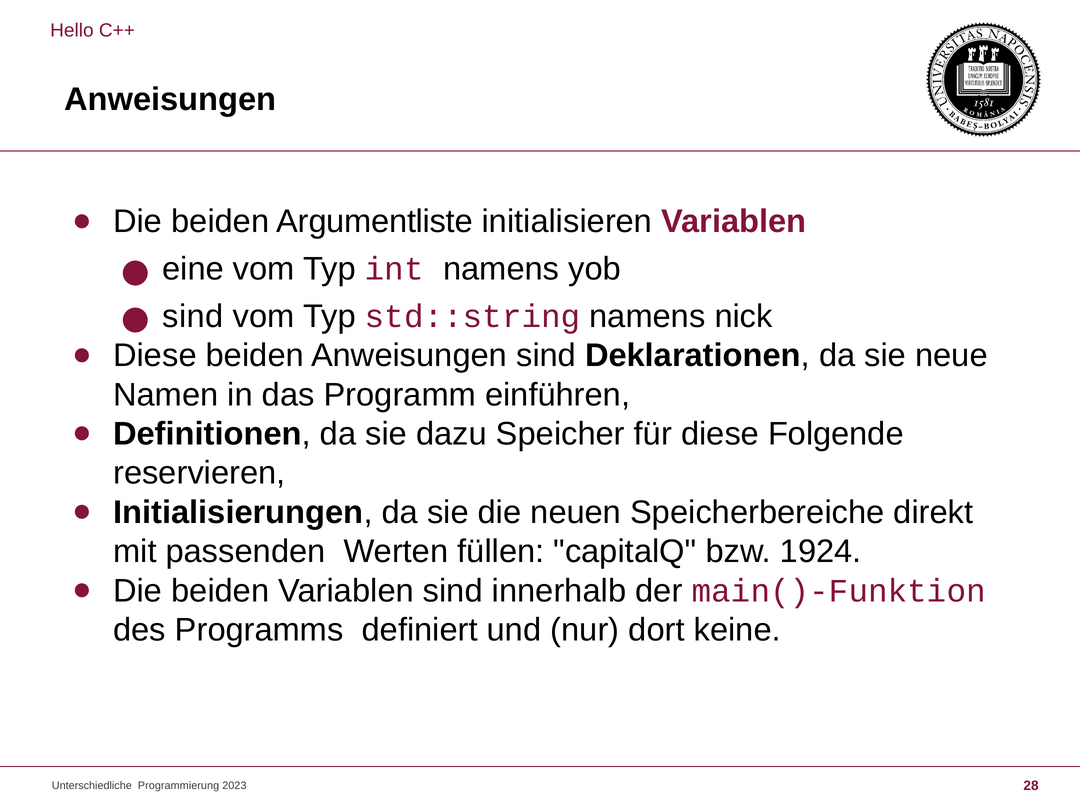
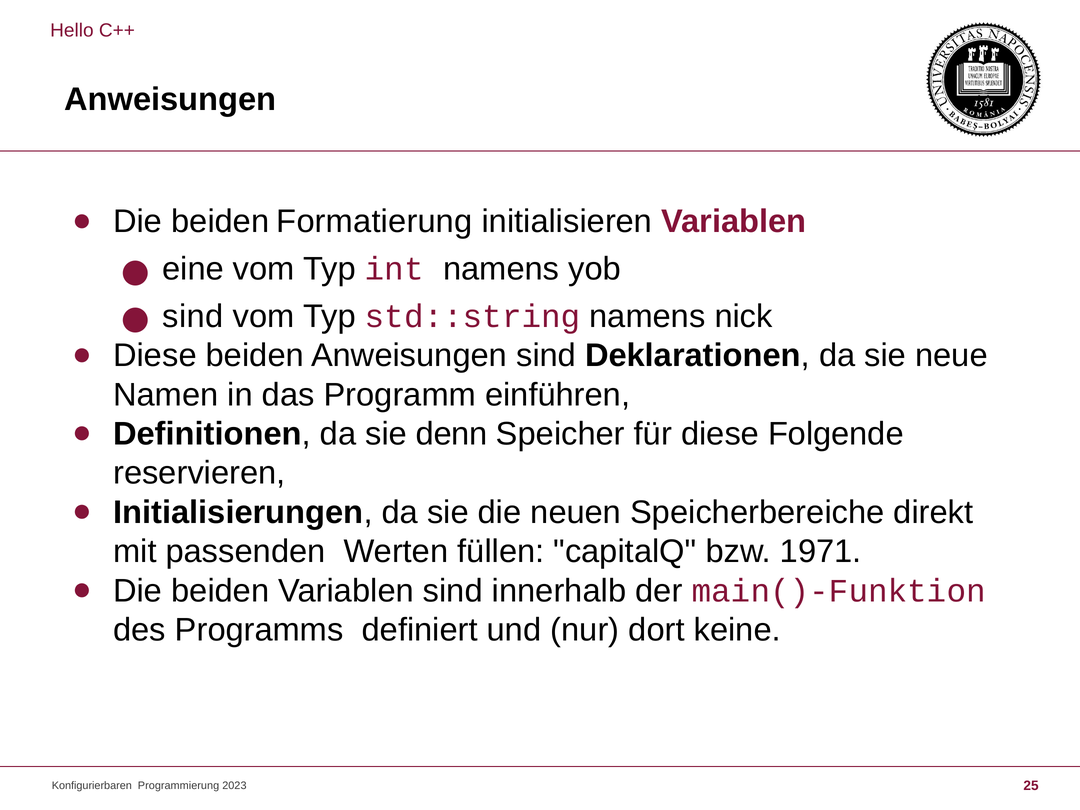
Argumentliste: Argumentliste -> Formatierung
dazu: dazu -> denn
1924: 1924 -> 1971
Unterschiedliche: Unterschiedliche -> Konfigurierbaren
28: 28 -> 25
